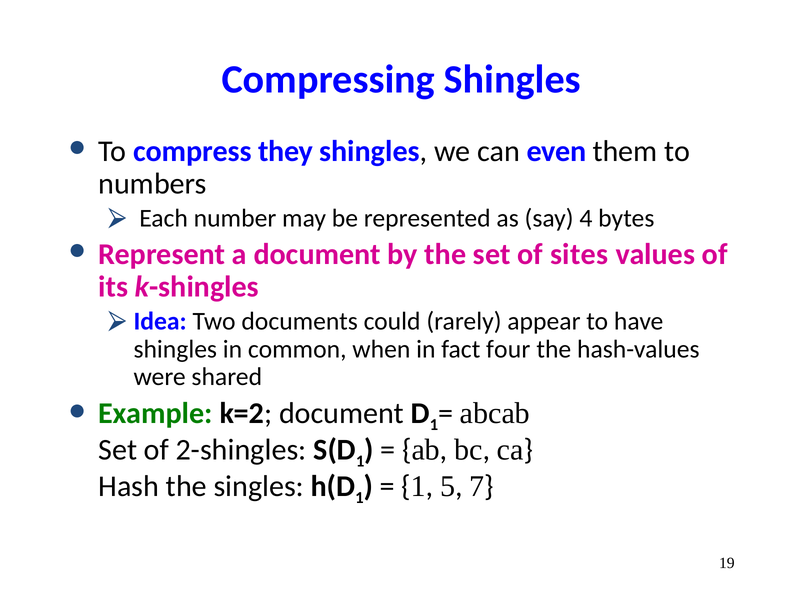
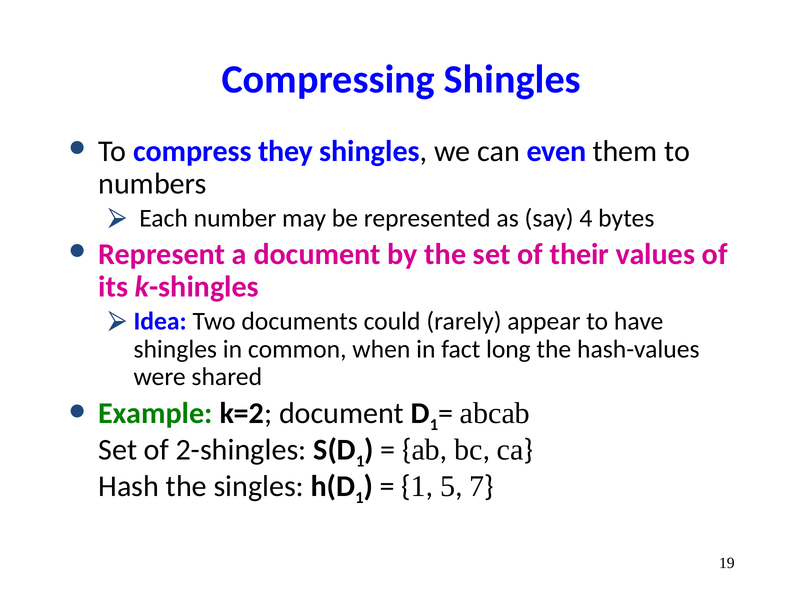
sites: sites -> their
four: four -> long
